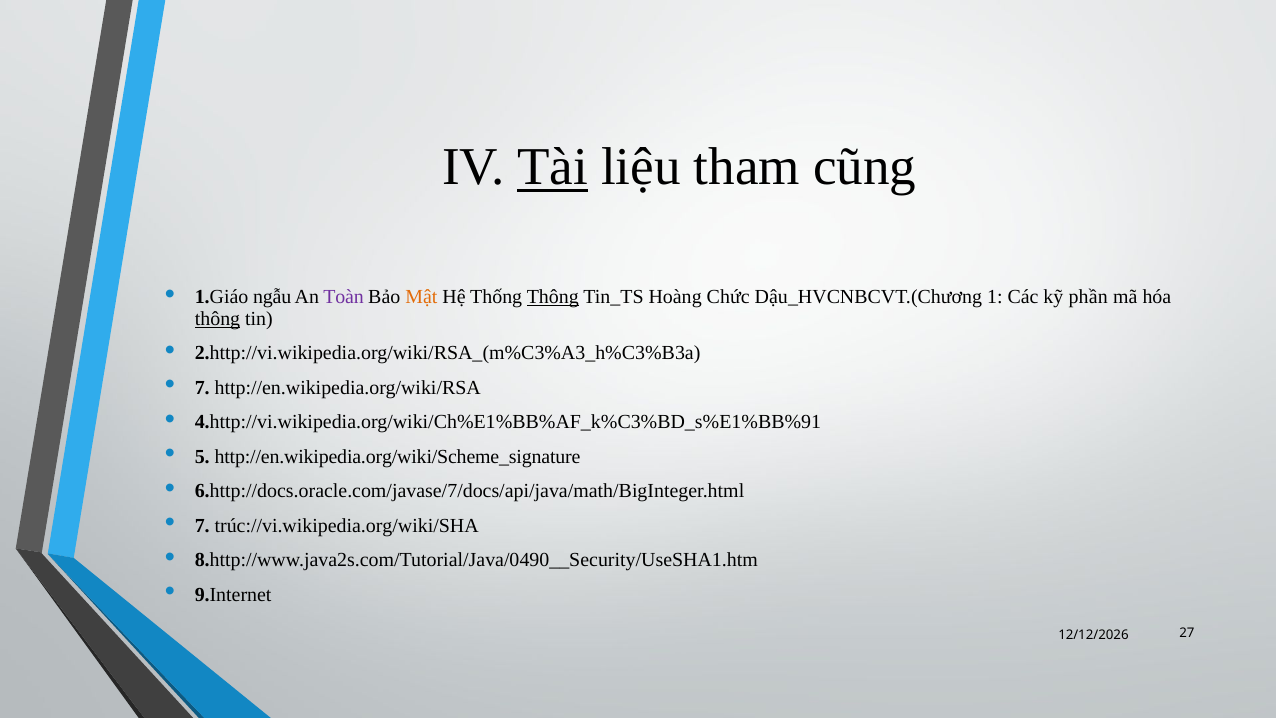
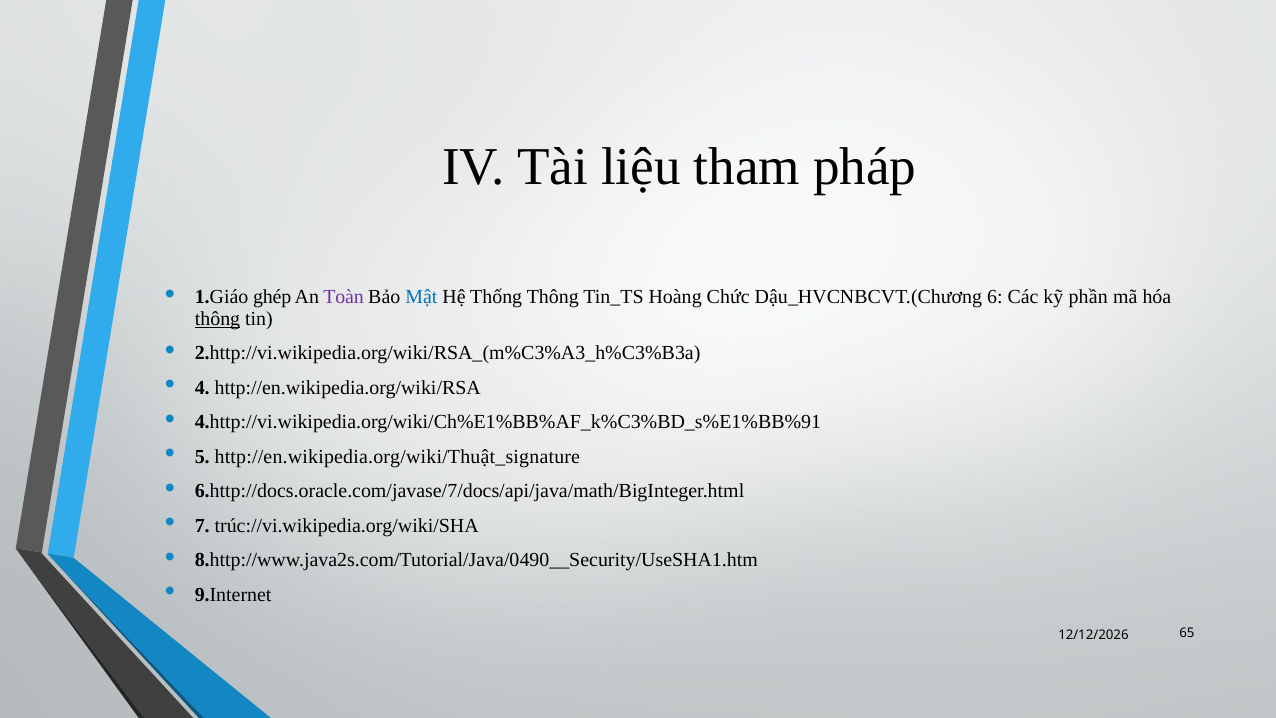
Tài underline: present -> none
cũng: cũng -> pháp
ngẫu: ngẫu -> ghép
Mật colour: orange -> blue
Thông at (553, 297) underline: present -> none
1: 1 -> 6
7 at (202, 388): 7 -> 4
http://en.wikipedia.org/wiki/Scheme_signature: http://en.wikipedia.org/wiki/Scheme_signature -> http://en.wikipedia.org/wiki/Thuật_signature
27: 27 -> 65
